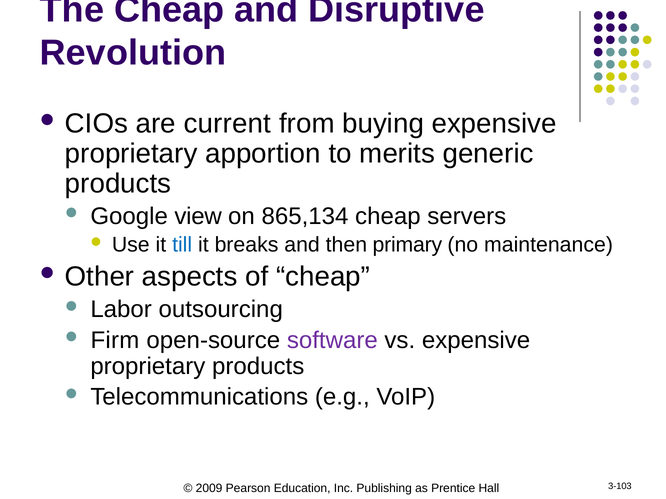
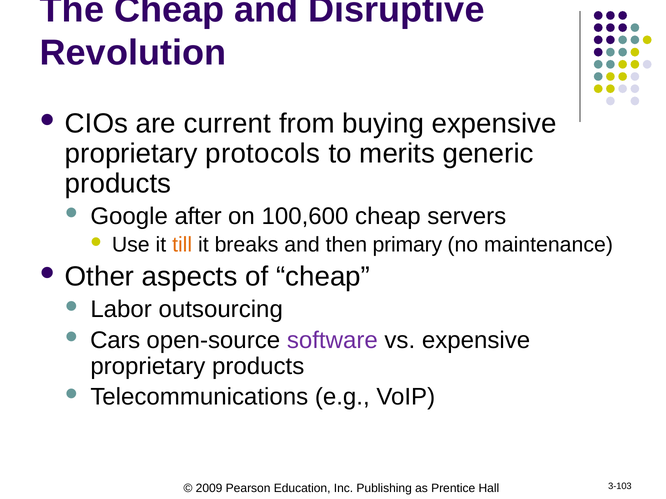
apportion: apportion -> protocols
view: view -> after
865,134: 865,134 -> 100,600
till colour: blue -> orange
Firm: Firm -> Cars
